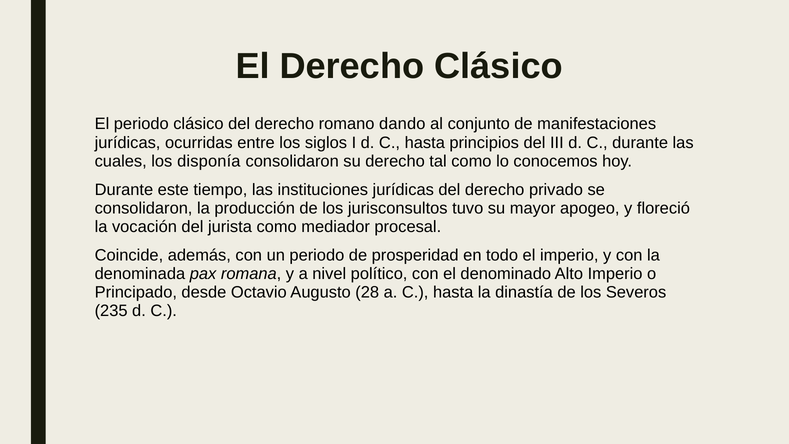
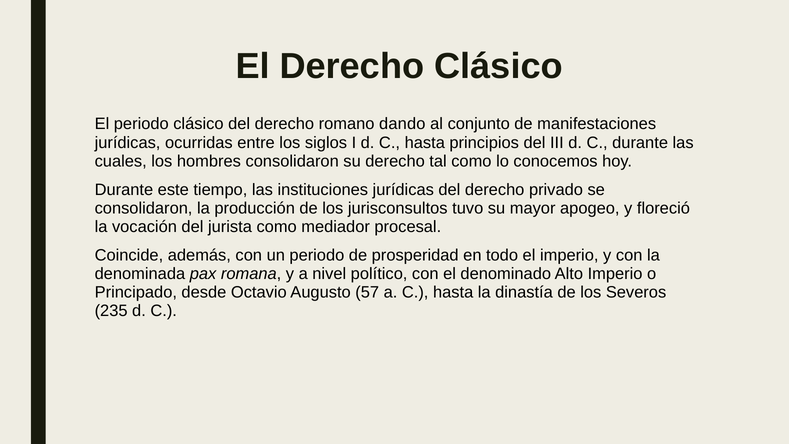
disponía: disponía -> hombres
28: 28 -> 57
